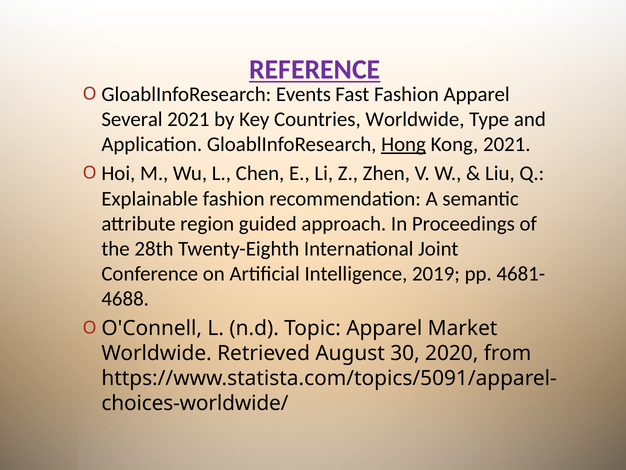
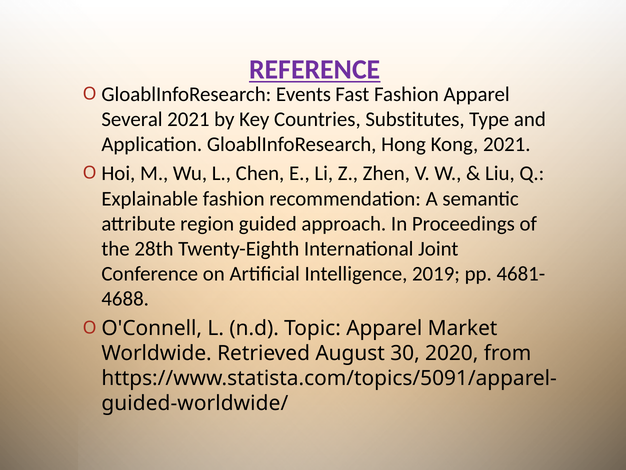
Countries Worldwide: Worldwide -> Substitutes
Hong underline: present -> none
choices-worldwide/: choices-worldwide/ -> guided-worldwide/
